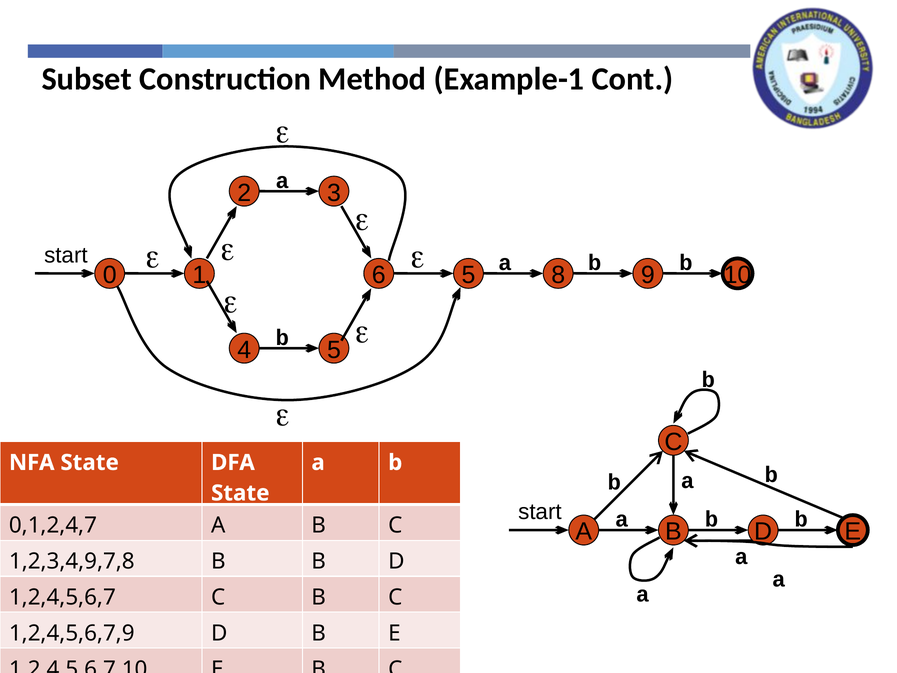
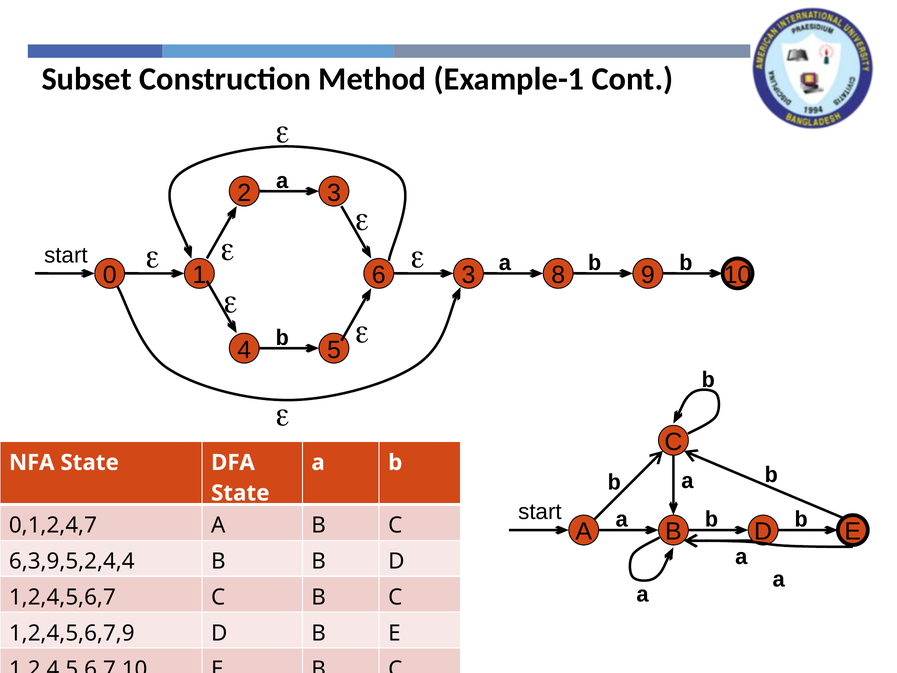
6 5: 5 -> 3
1,2,3,4,9,7,8: 1,2,3,4,9,7,8 -> 6,3,9,5,2,4,4
